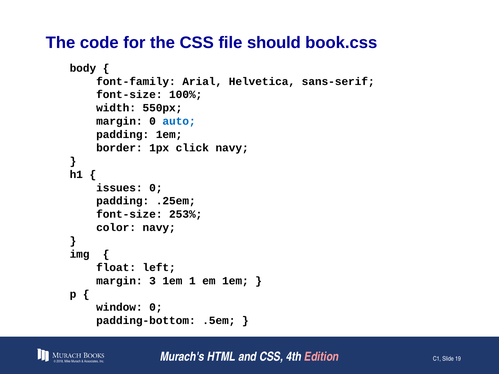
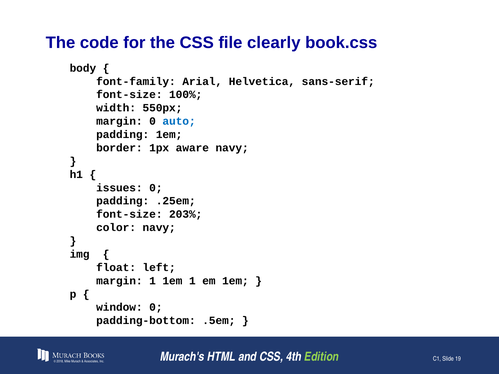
should: should -> clearly
click: click -> aware
253%: 253% -> 203%
margin 3: 3 -> 1
Edition colour: pink -> light green
